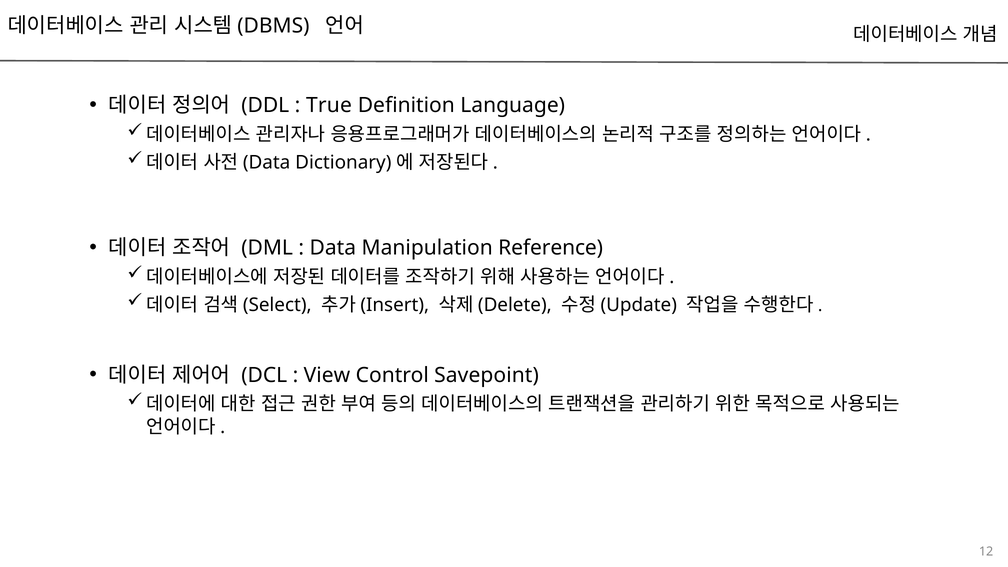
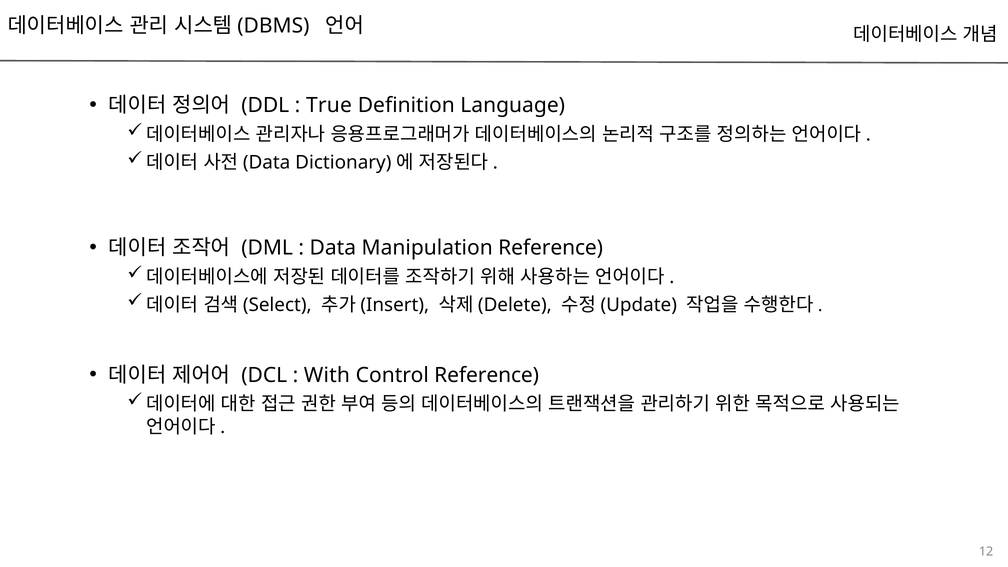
View: View -> With
Control Savepoint: Savepoint -> Reference
